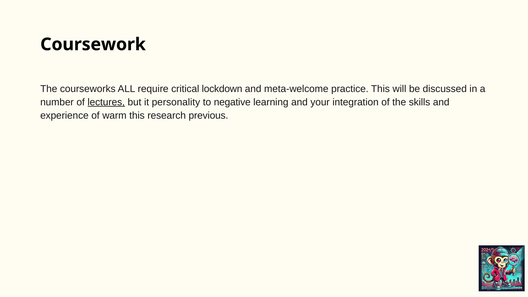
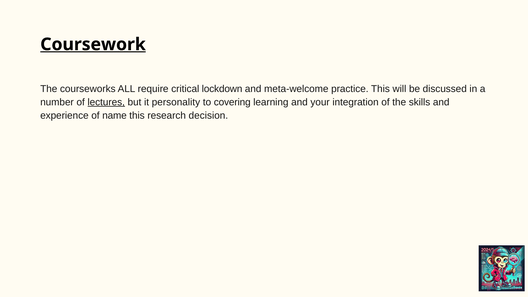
Coursework underline: none -> present
negative: negative -> covering
warm: warm -> name
previous: previous -> decision
